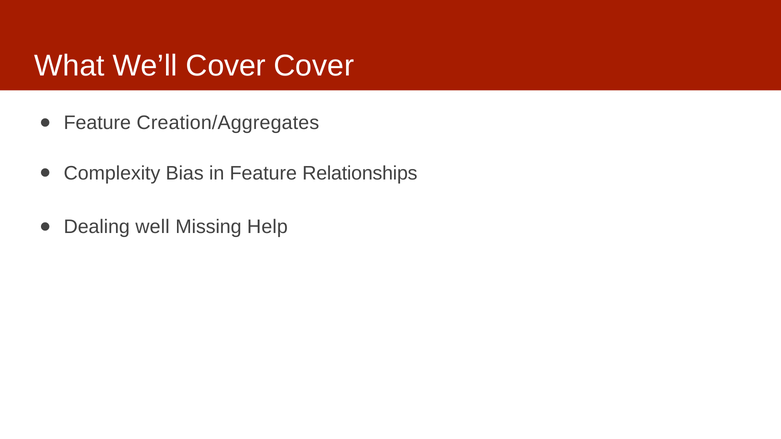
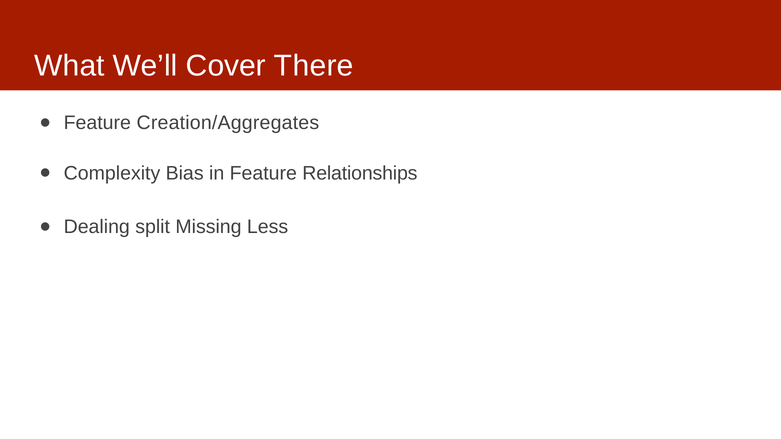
Cover Cover: Cover -> There
well: well -> split
Help: Help -> Less
